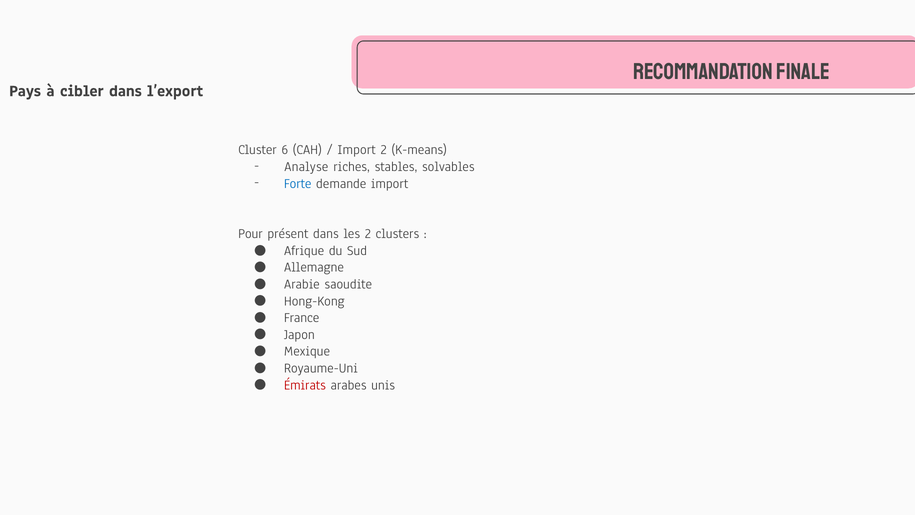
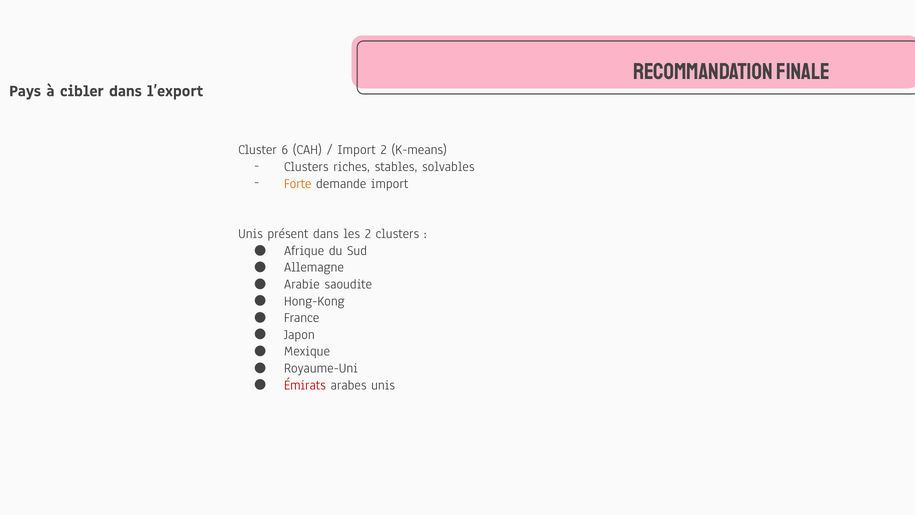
Analyse at (306, 167): Analyse -> Clusters
Forte colour: blue -> orange
Pour at (251, 234): Pour -> Unis
